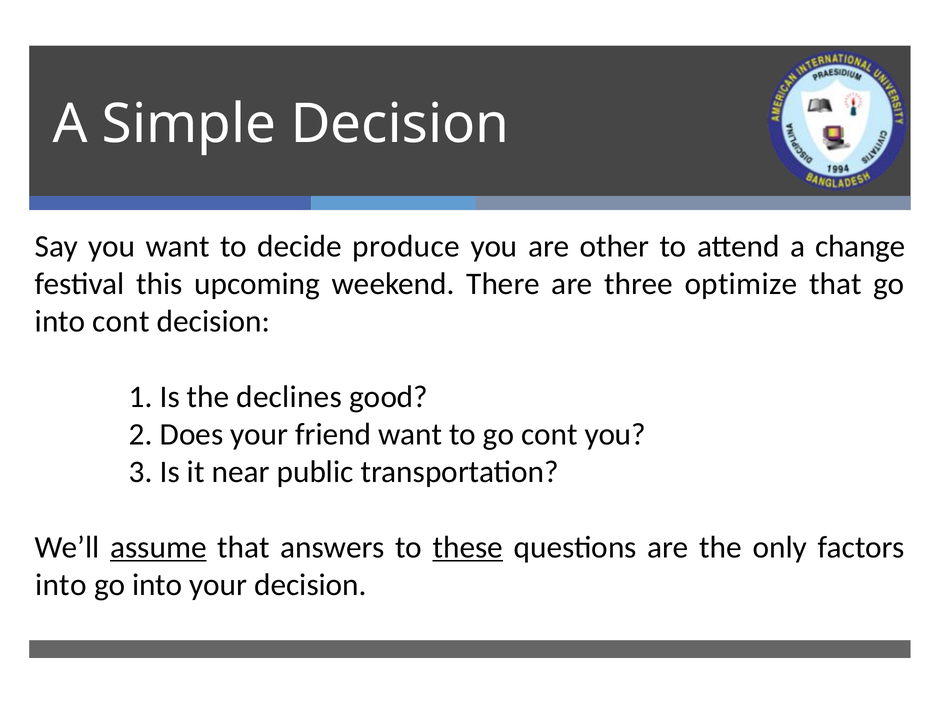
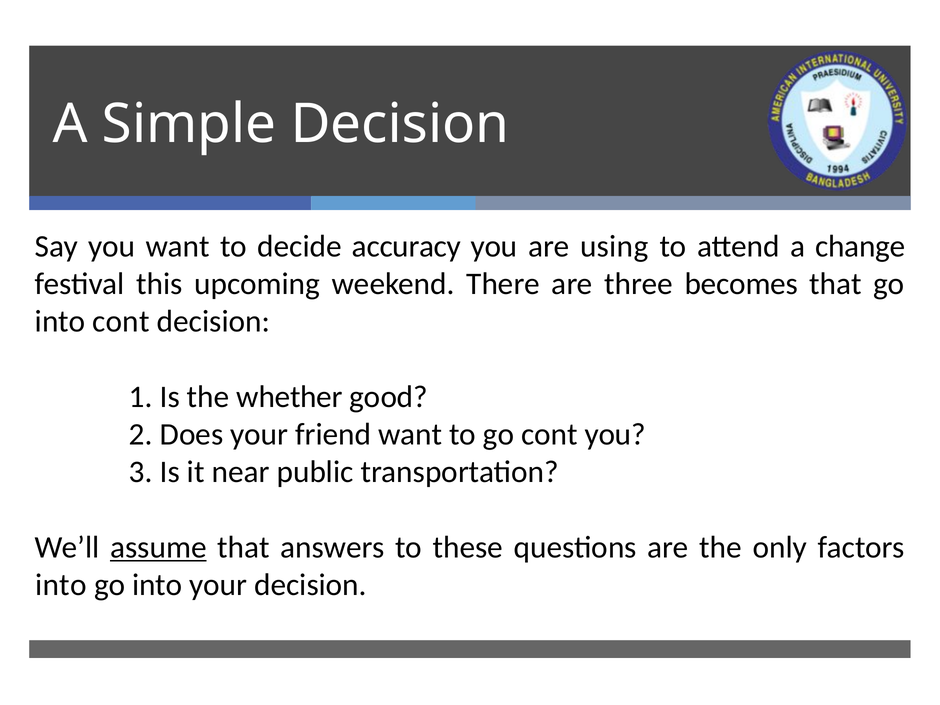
produce: produce -> accuracy
other: other -> using
optimize: optimize -> becomes
declines: declines -> whether
these underline: present -> none
